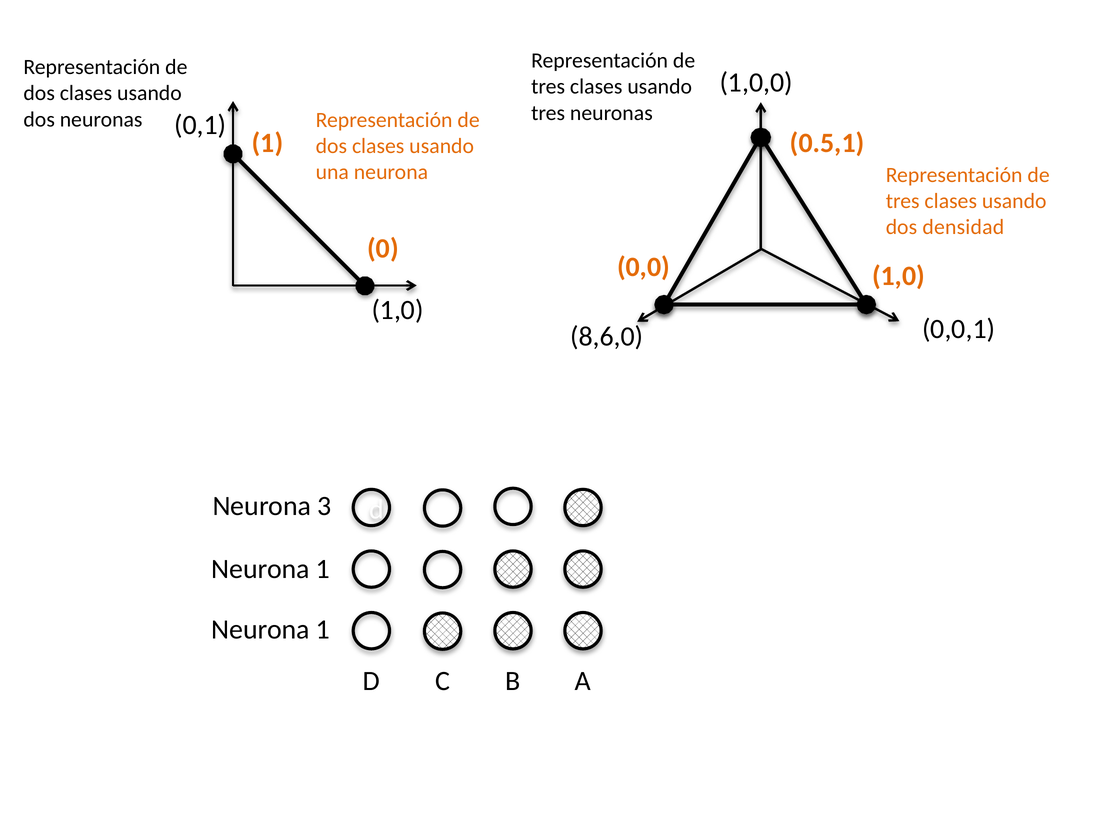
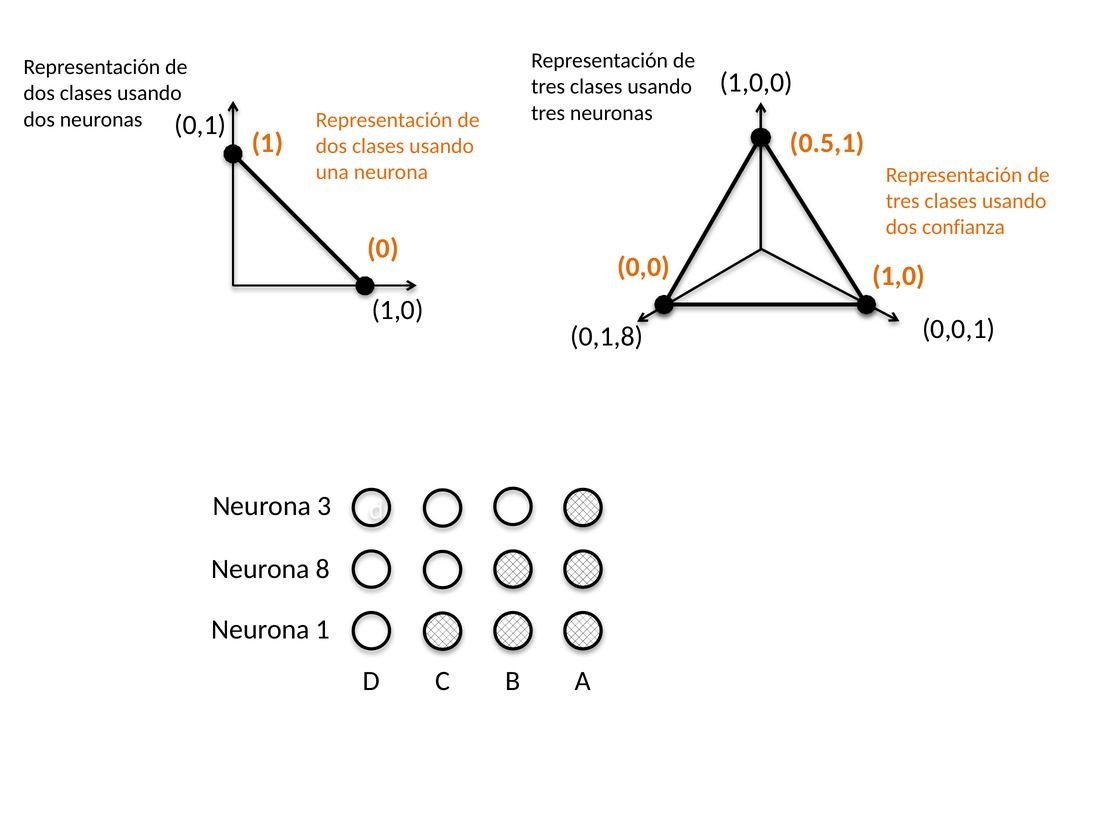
densidad: densidad -> confianza
8,6,0: 8,6,0 -> 0,1,8
1 at (323, 569): 1 -> 8
